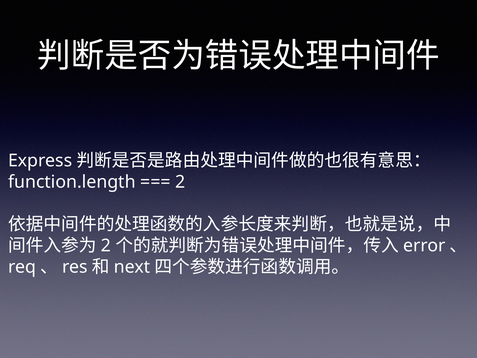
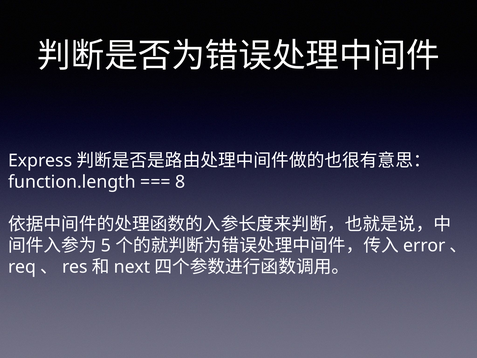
2 at (180, 182): 2 -> 8
2 at (106, 246): 2 -> 5
